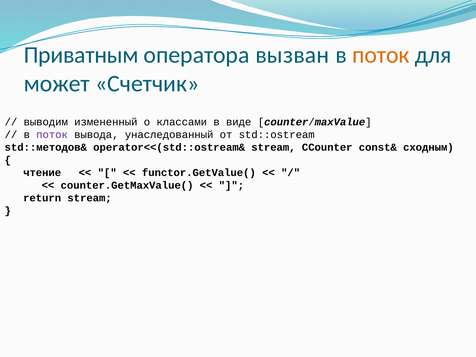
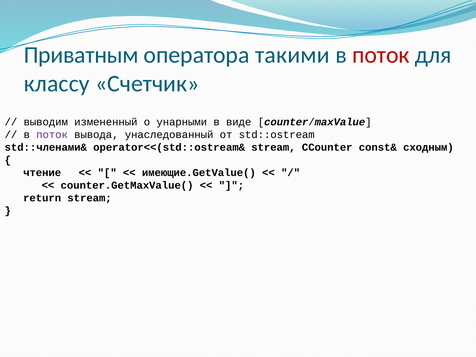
вызван: вызван -> такими
поток at (381, 55) colour: orange -> red
может: может -> классу
классами: классами -> унарными
std::методов&: std::методов& -> std::членами&
functor.GetValue(: functor.GetValue( -> имеющие.GetValue(
